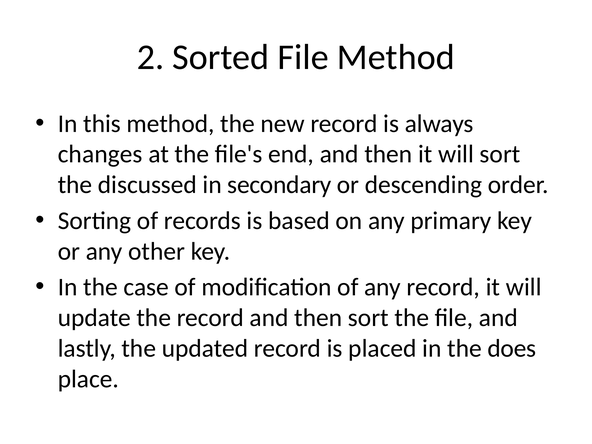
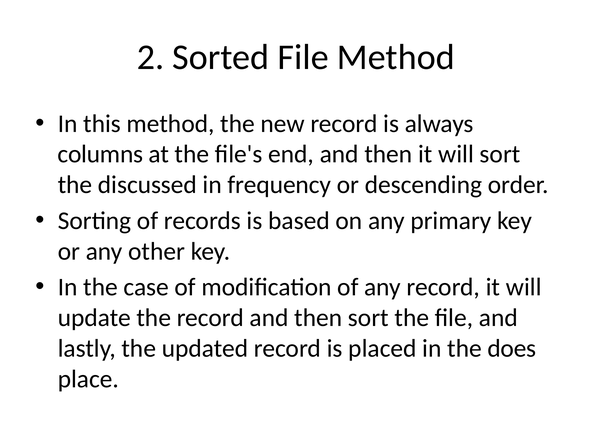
changes: changes -> columns
secondary: secondary -> frequency
